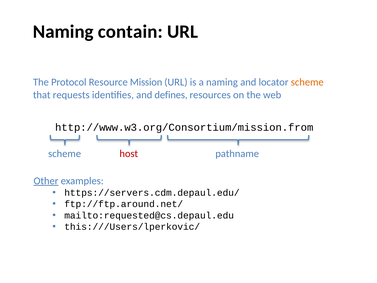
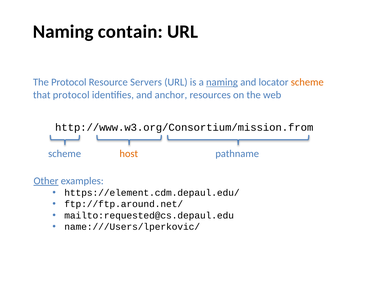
Mission: Mission -> Servers
naming at (222, 82) underline: none -> present
that requests: requests -> protocol
defines: defines -> anchor
host colour: red -> orange
https://servers.cdm.depaul.edu/: https://servers.cdm.depaul.edu/ -> https://element.cdm.depaul.edu/
this:///Users/lperkovic/: this:///Users/lperkovic/ -> name:///Users/lperkovic/
